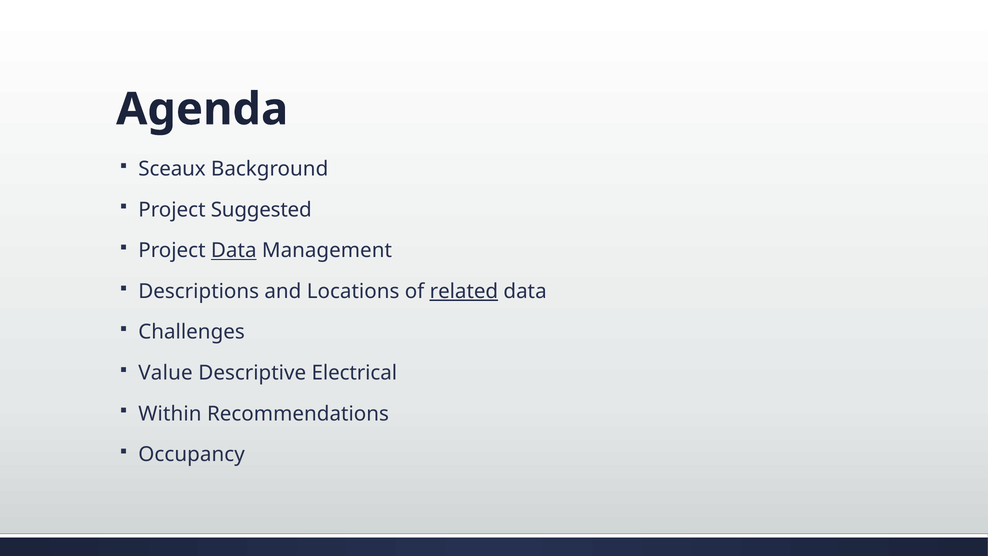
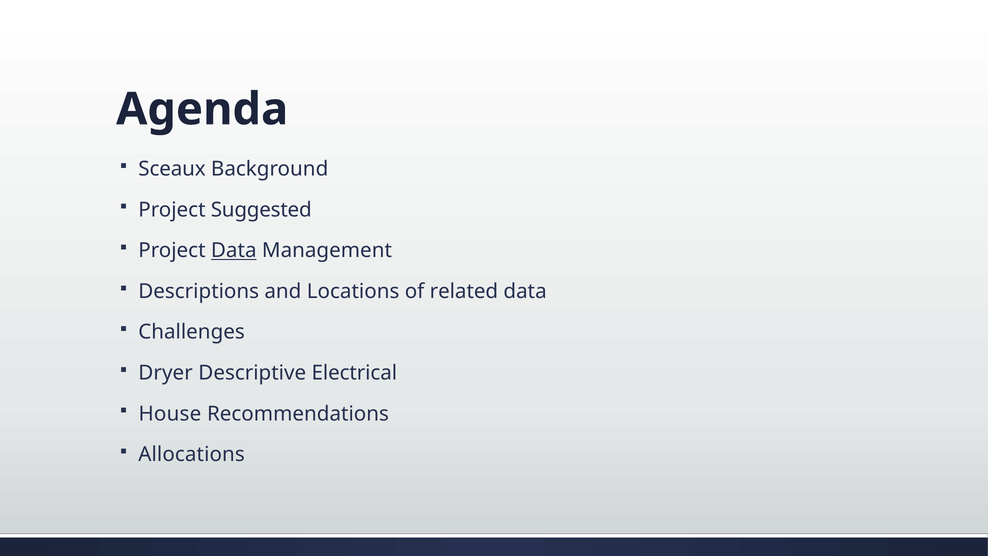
related underline: present -> none
Value: Value -> Dryer
Within: Within -> House
Occupancy: Occupancy -> Allocations
